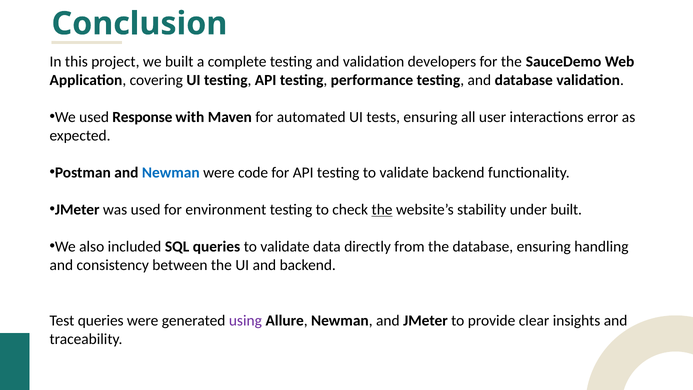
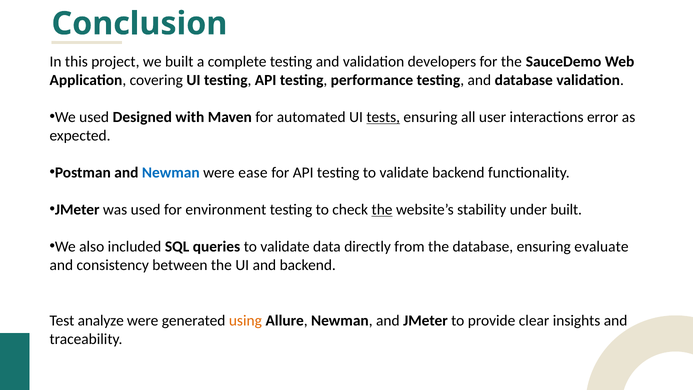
Response: Response -> Designed
tests underline: none -> present
code: code -> ease
handling: handling -> evaluate
Test queries: queries -> analyze
using colour: purple -> orange
